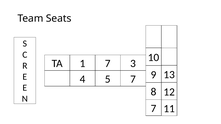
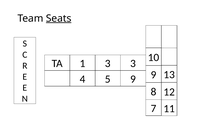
Seats underline: none -> present
1 7: 7 -> 3
5 7: 7 -> 9
